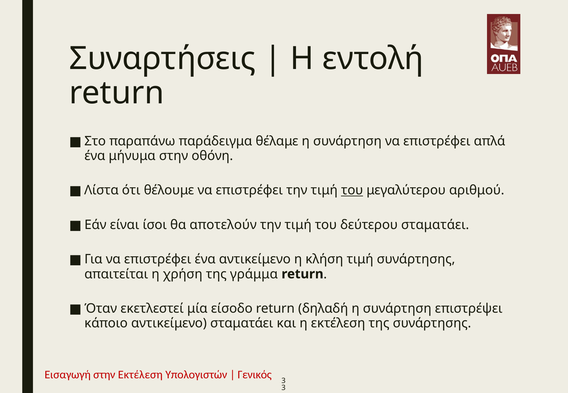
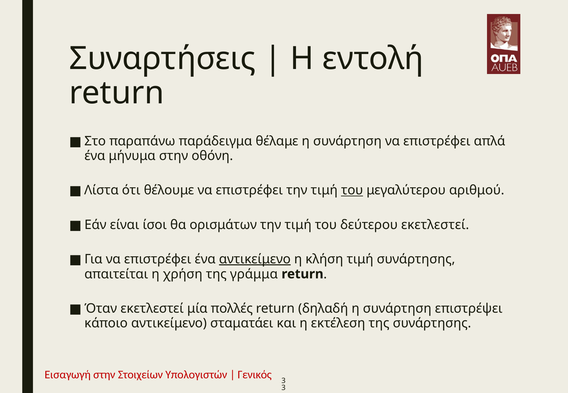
αποτελούν: αποτελούν -> ορισμάτων
δεύτερου σταματάει: σταματάει -> εκετλεστεί
αντικείμενο at (255, 259) underline: none -> present
είσοδο: είσοδο -> πολλές
στην Εκτέλεση: Εκτέλεση -> Στοιχείων
